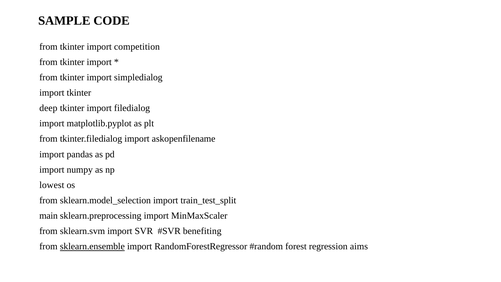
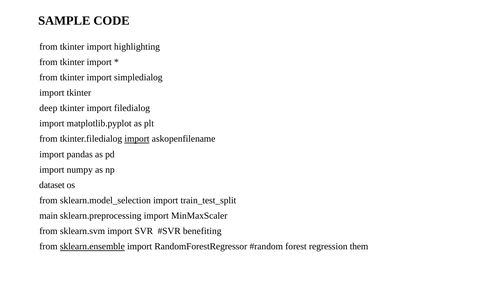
competition: competition -> highlighting
import at (137, 139) underline: none -> present
lowest: lowest -> dataset
aims: aims -> them
